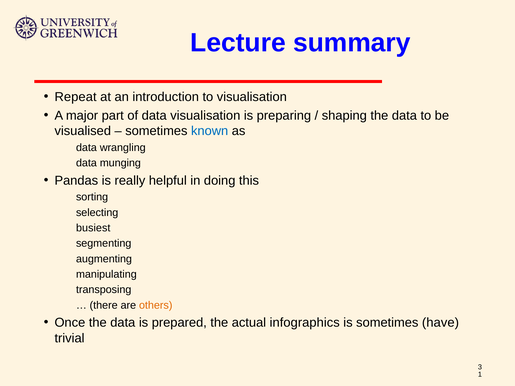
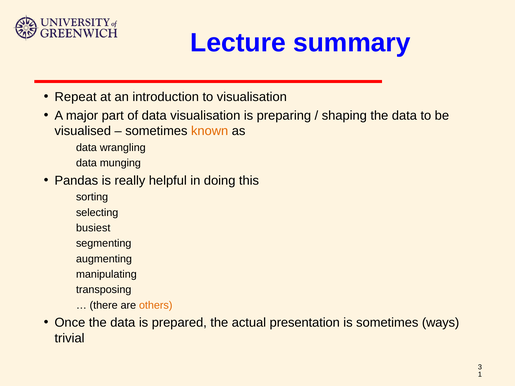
known colour: blue -> orange
infographics: infographics -> presentation
have: have -> ways
